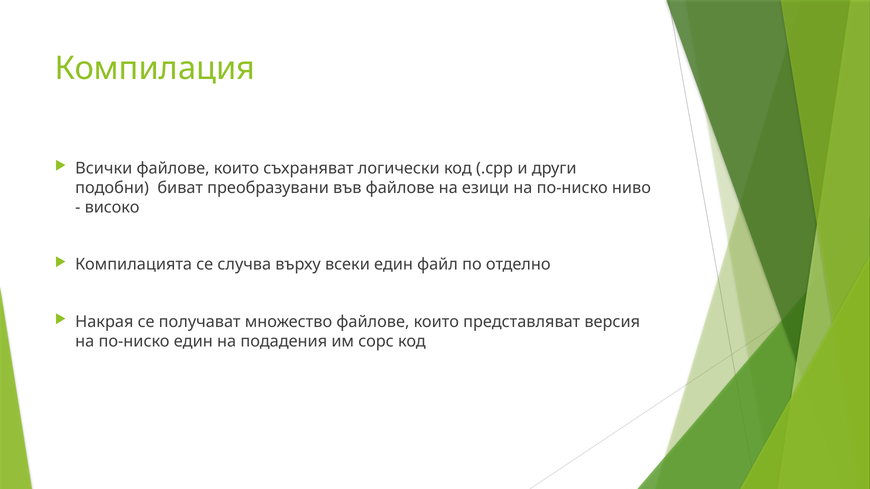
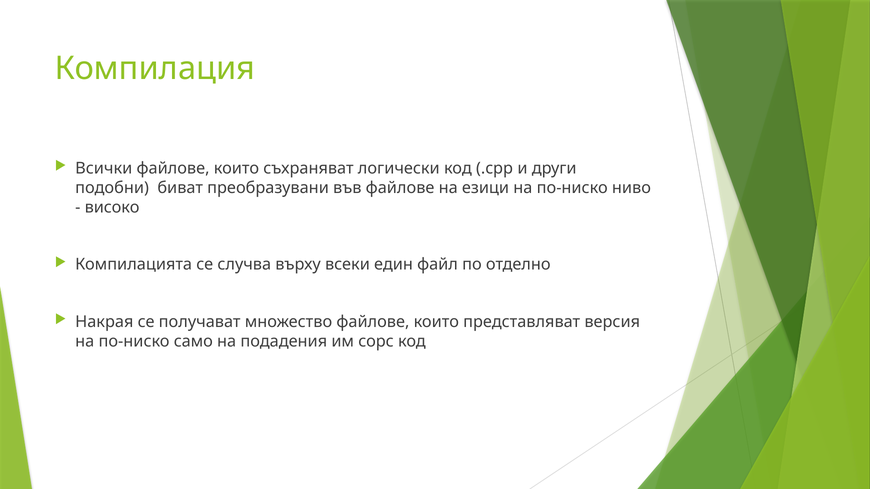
по-ниско един: един -> само
